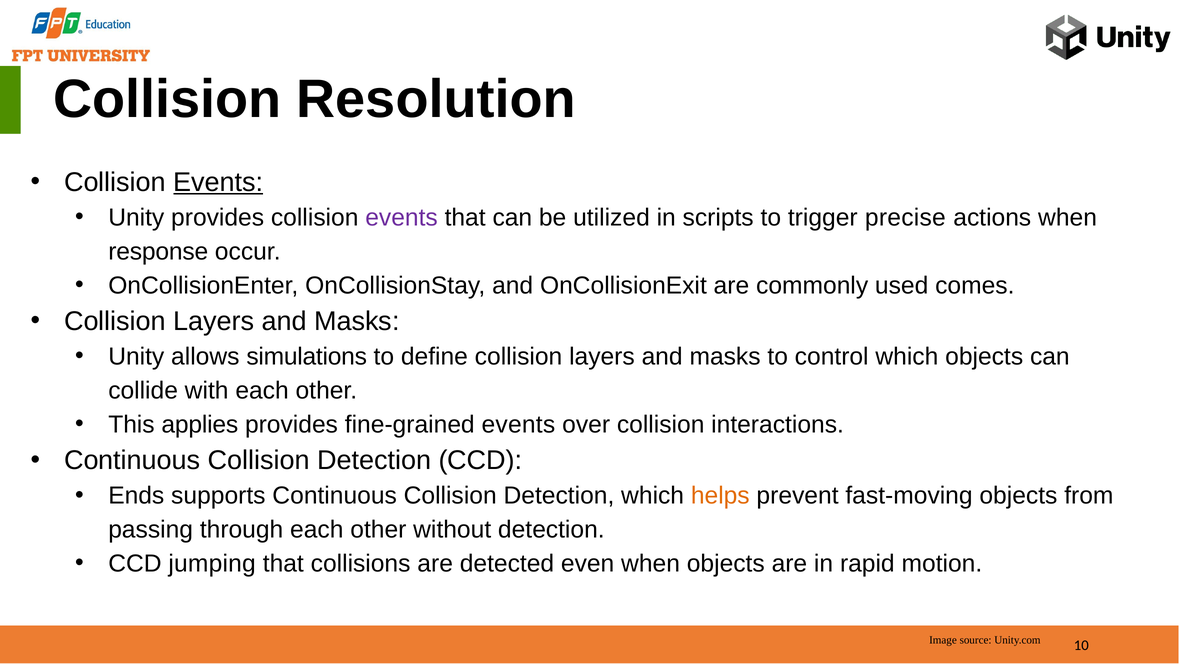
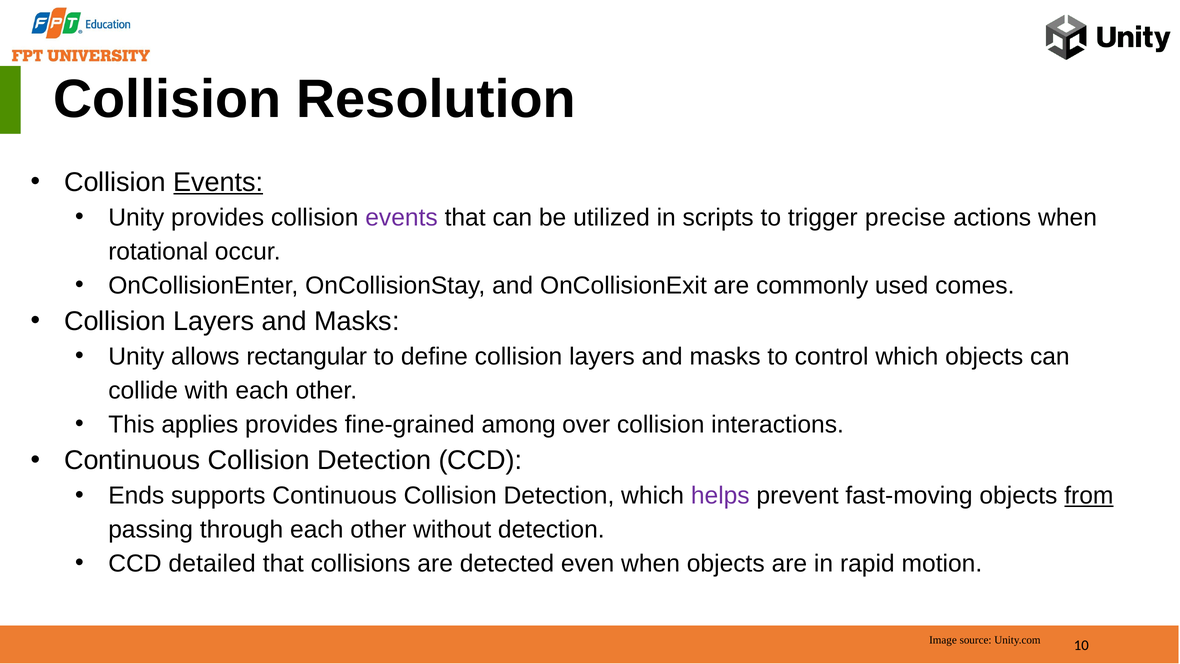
response: response -> rotational
simulations: simulations -> rectangular
fine-grained events: events -> among
helps colour: orange -> purple
from underline: none -> present
jumping: jumping -> detailed
